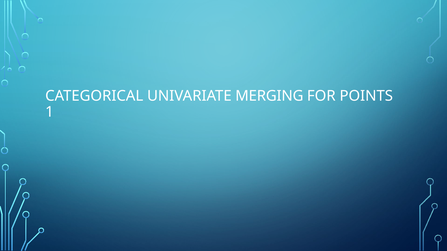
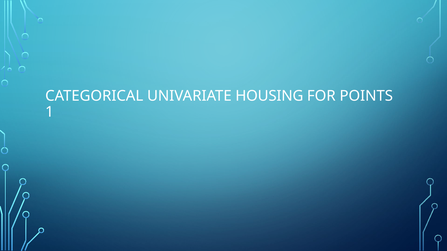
MERGING: MERGING -> HOUSING
